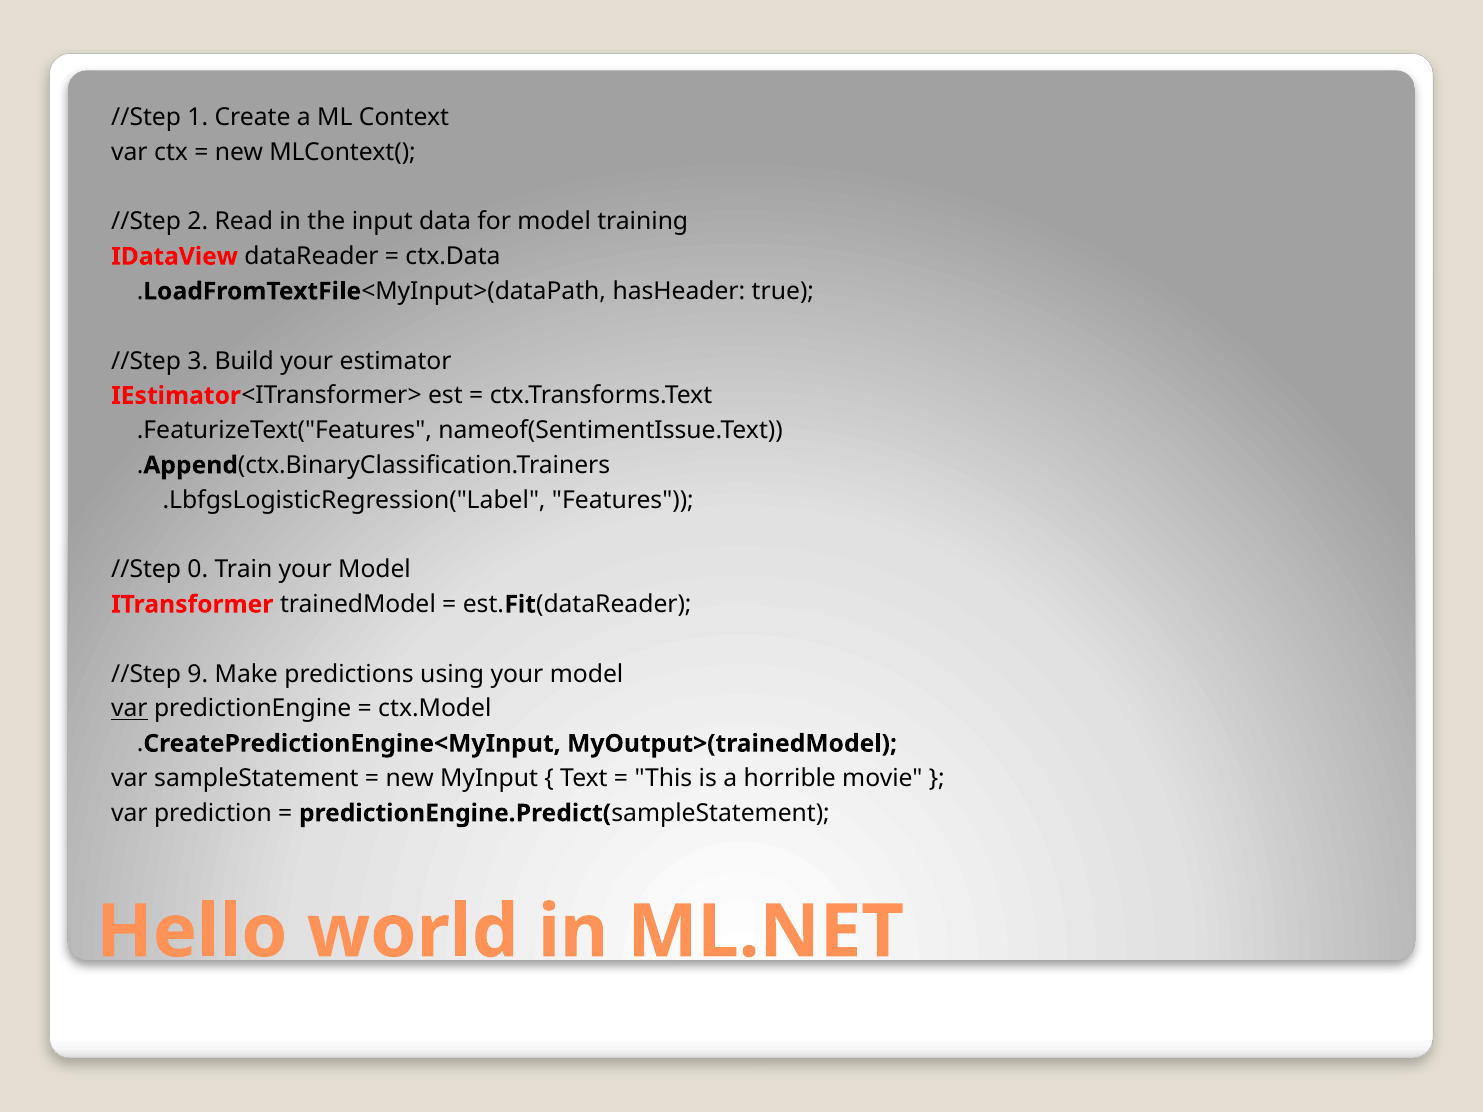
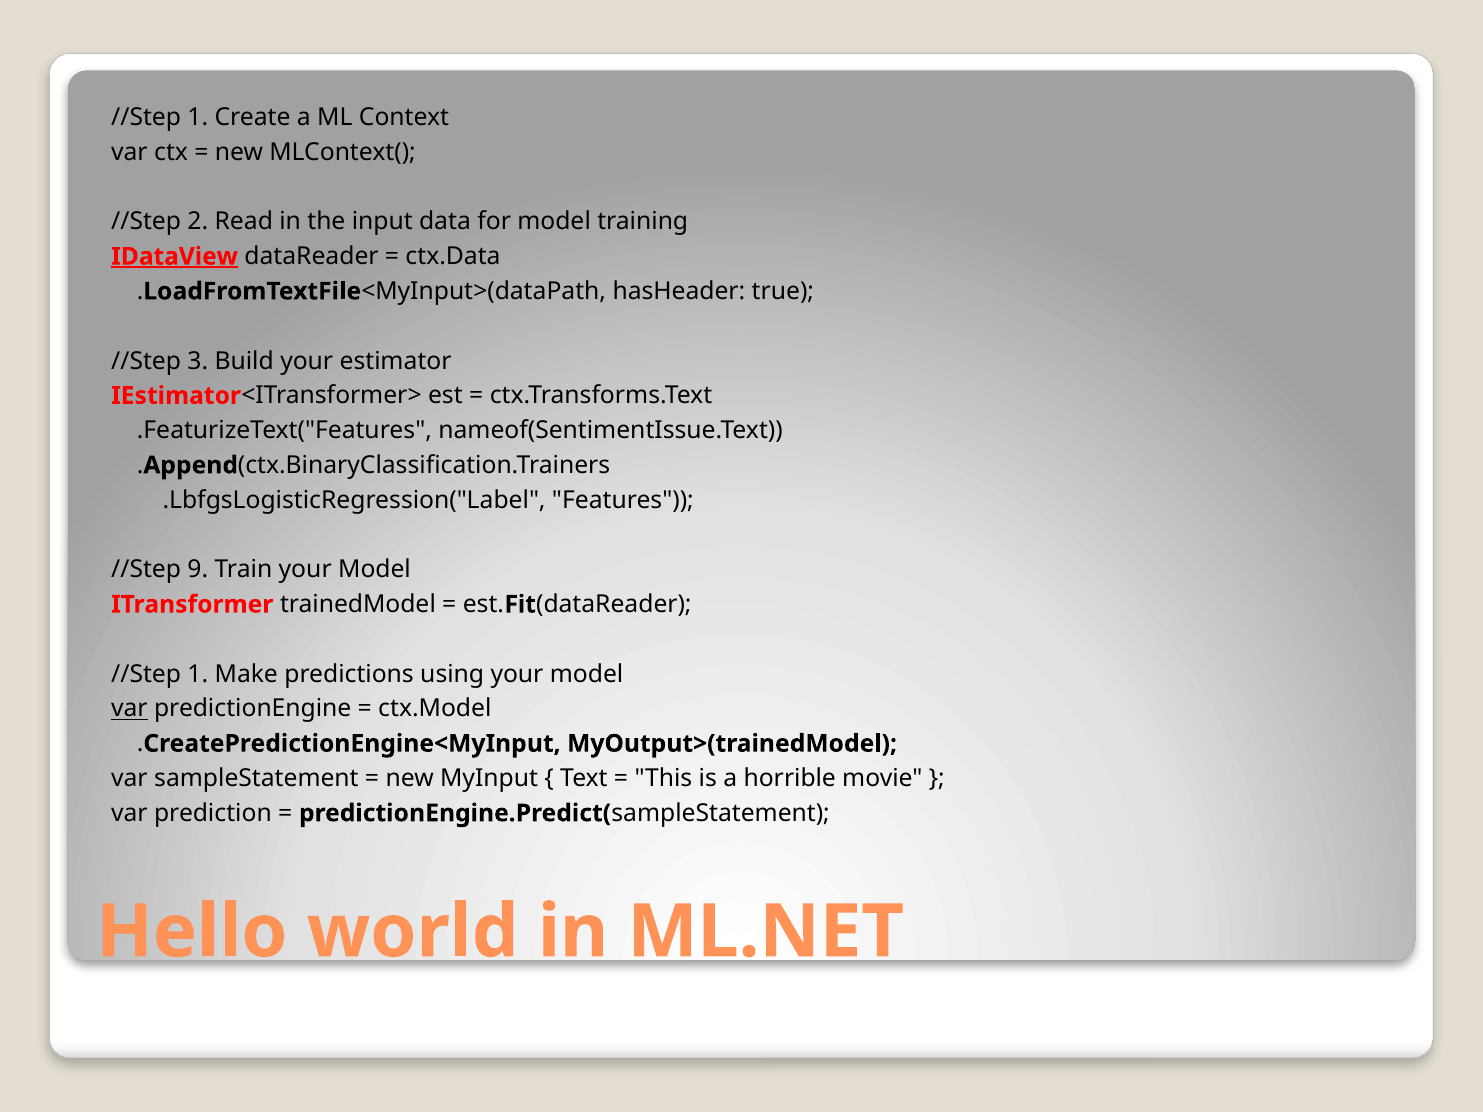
IDataView underline: none -> present
0: 0 -> 9
9 at (198, 674): 9 -> 1
